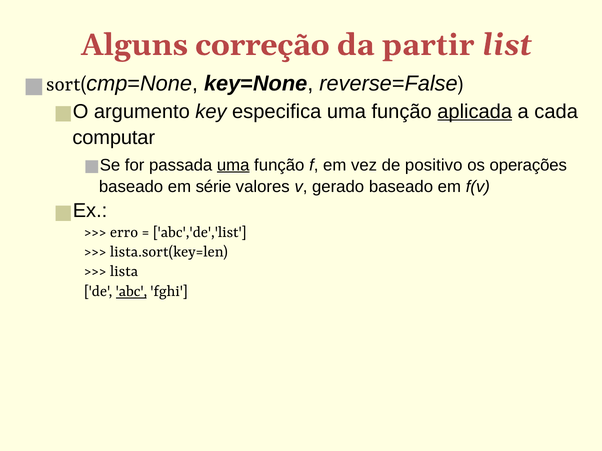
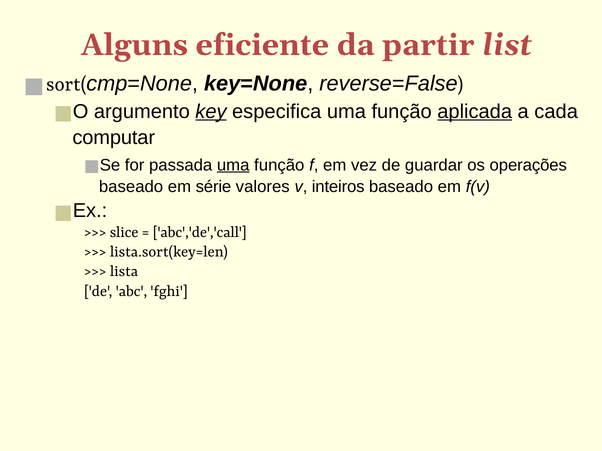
correção: correção -> eficiente
key underline: none -> present
positivo: positivo -> guardar
gerado: gerado -> inteiros
erro: erro -> slice
abc','de','list: abc','de','list -> abc','de','call
abc underline: present -> none
